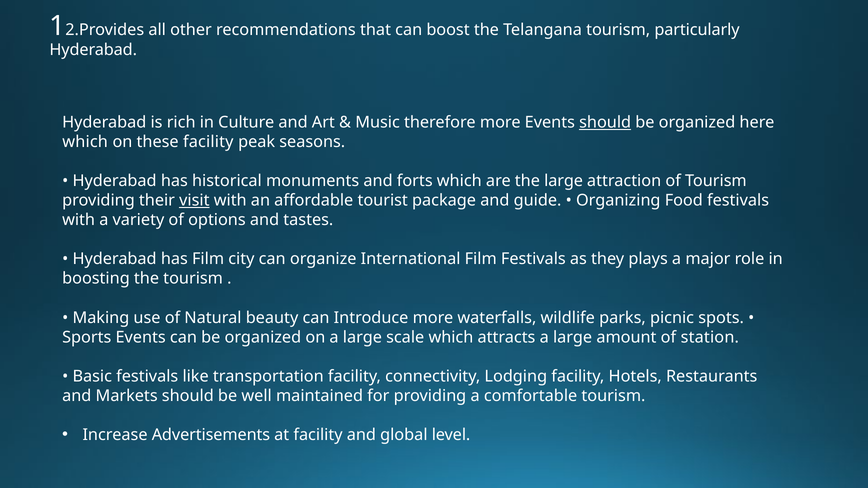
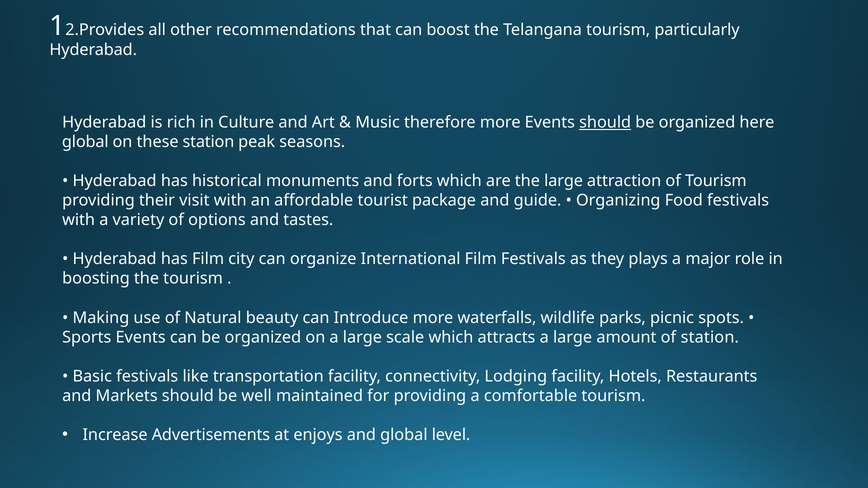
which at (85, 142): which -> global
these facility: facility -> station
visit underline: present -> none
at facility: facility -> enjoys
